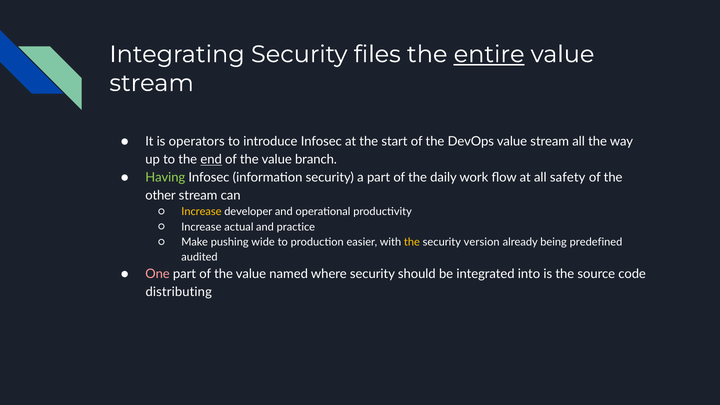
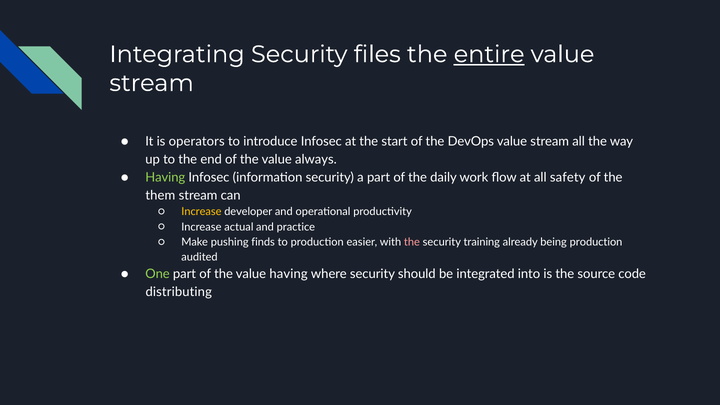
end underline: present -> none
branch: branch -> always
other: other -> them
wide: wide -> finds
the at (412, 242) colour: yellow -> pink
version: version -> training
being predefined: predefined -> production
One colour: pink -> light green
value named: named -> having
